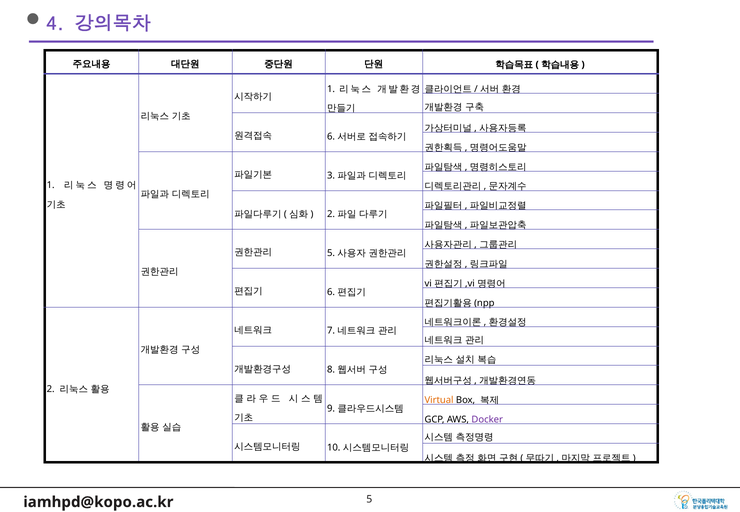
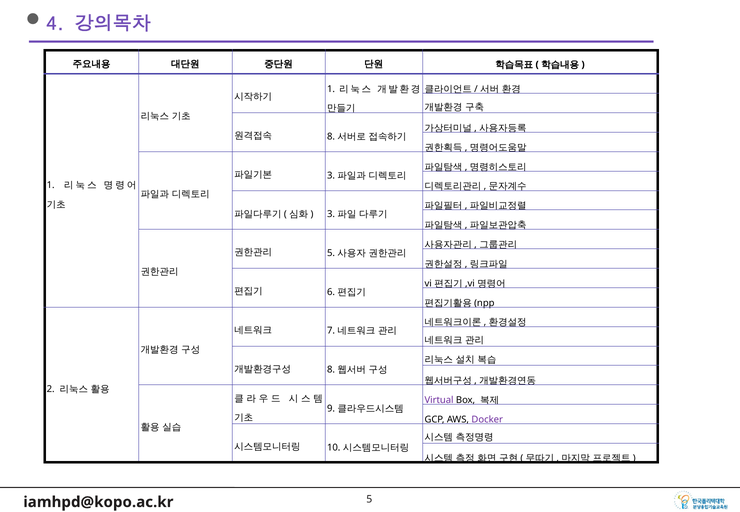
6 at (331, 137): 6 -> 8
2 at (331, 214): 2 -> 3
Virtual colour: orange -> purple
